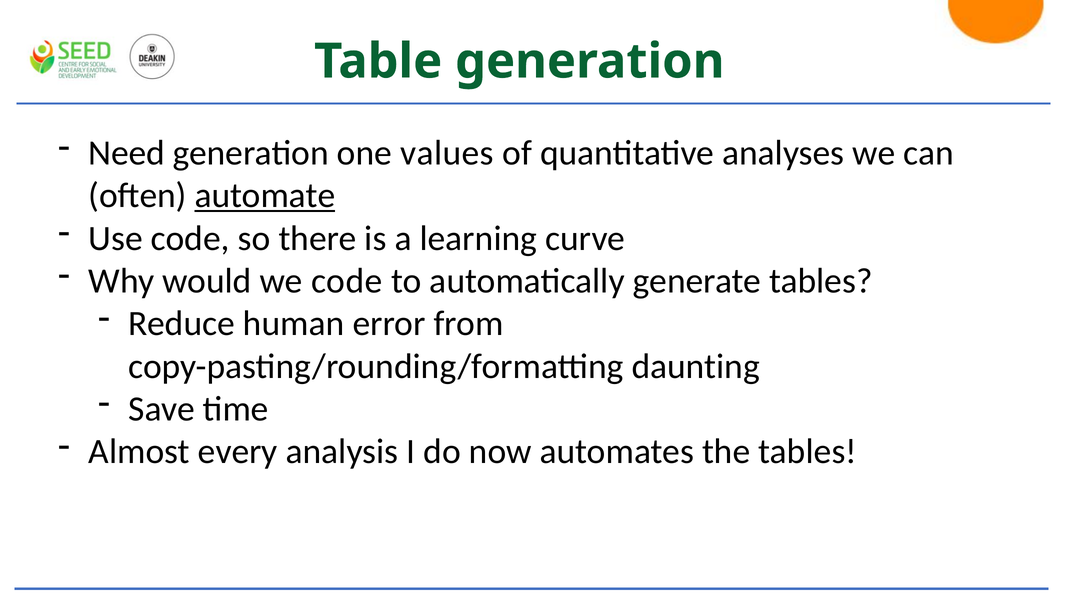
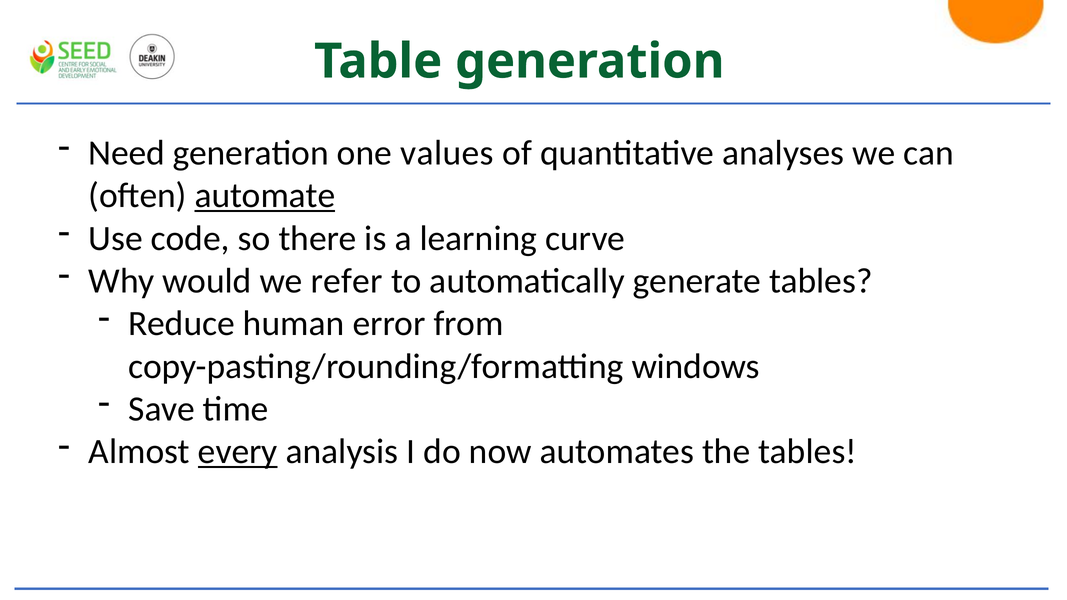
we code: code -> refer
daunting: daunting -> windows
every underline: none -> present
